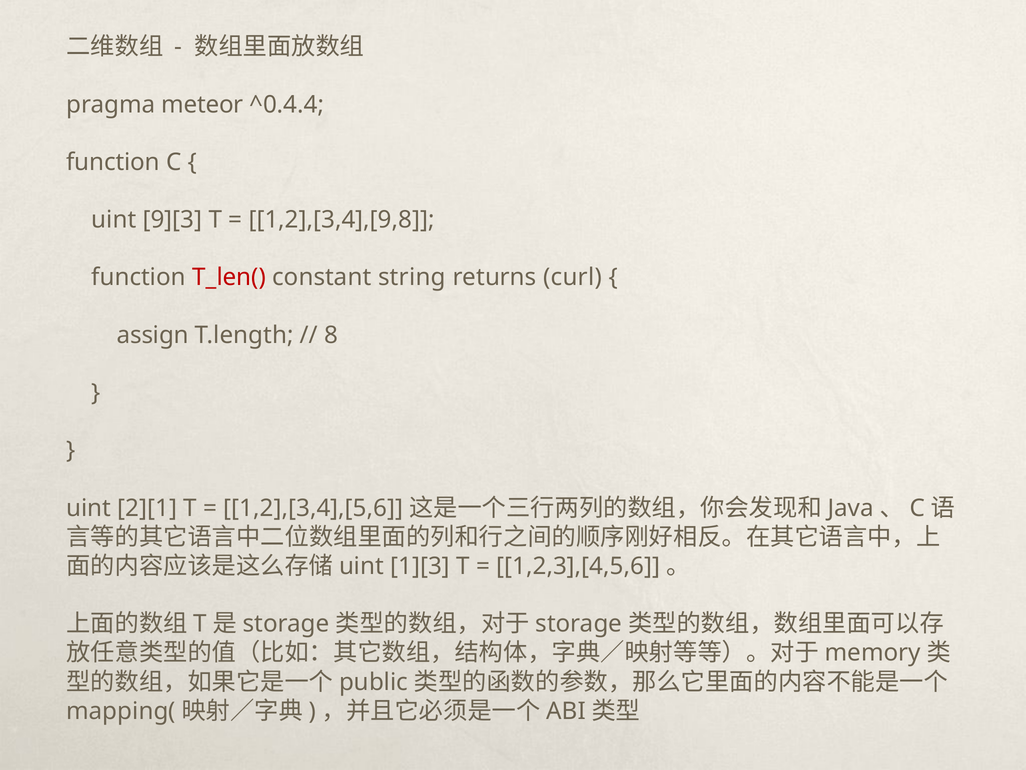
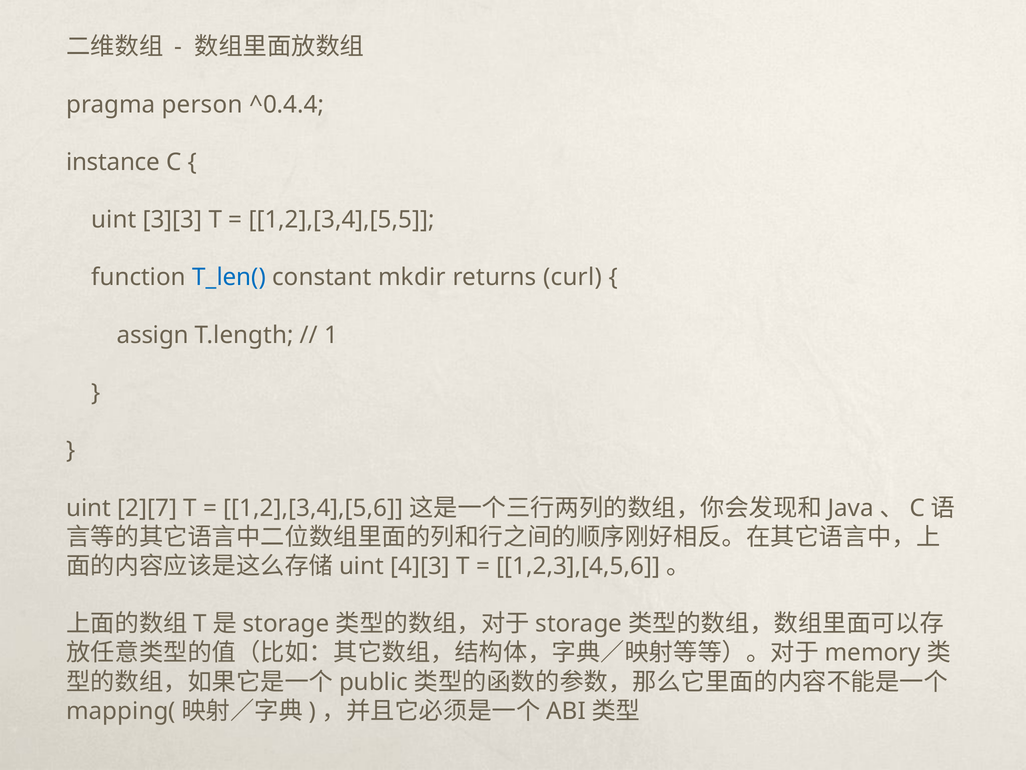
meteor: meteor -> person
function at (113, 162): function -> instance
9][3: 9][3 -> 3][3
1,2],[3,4],[9,8: 1,2],[3,4],[9,8 -> 1,2],[3,4],[5,5
T_len( colour: red -> blue
string: string -> mkdir
8: 8 -> 1
2][1: 2][1 -> 2][7
1][3: 1][3 -> 4][3
